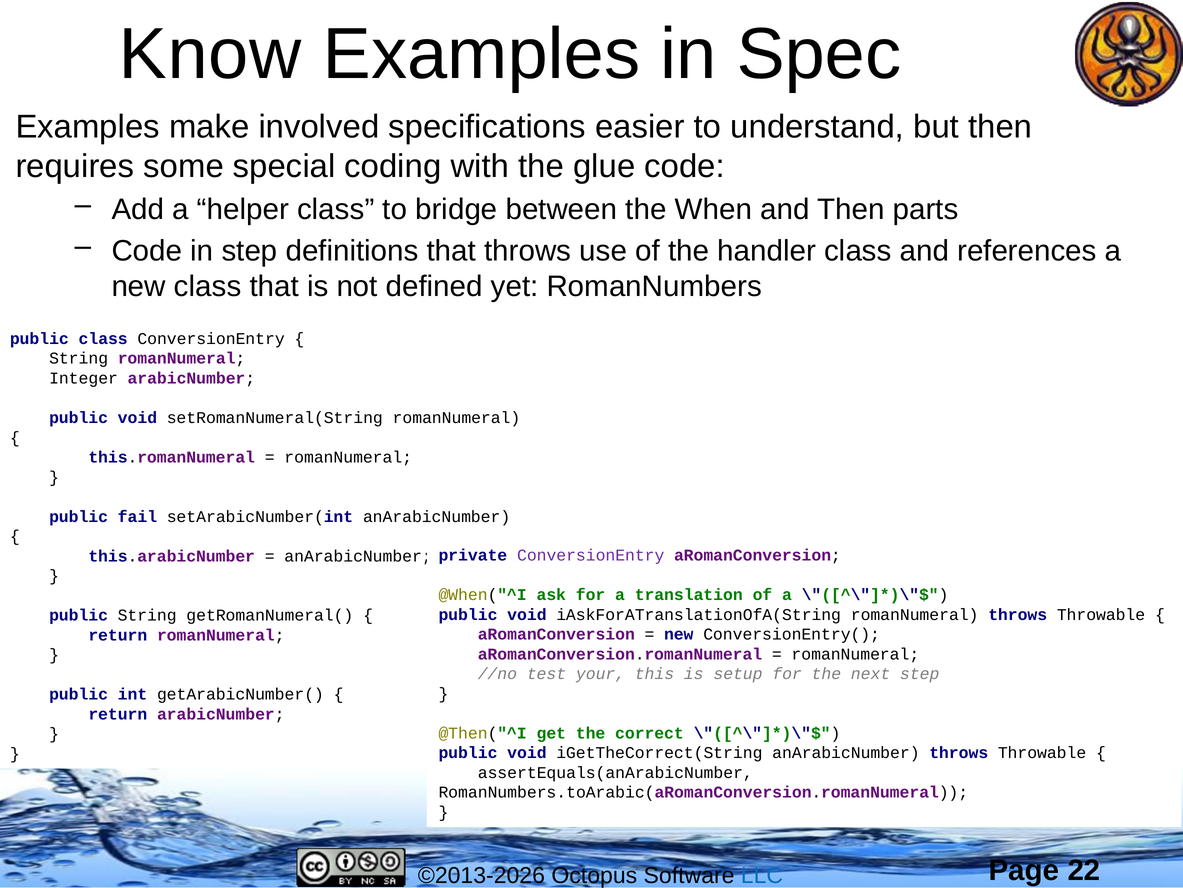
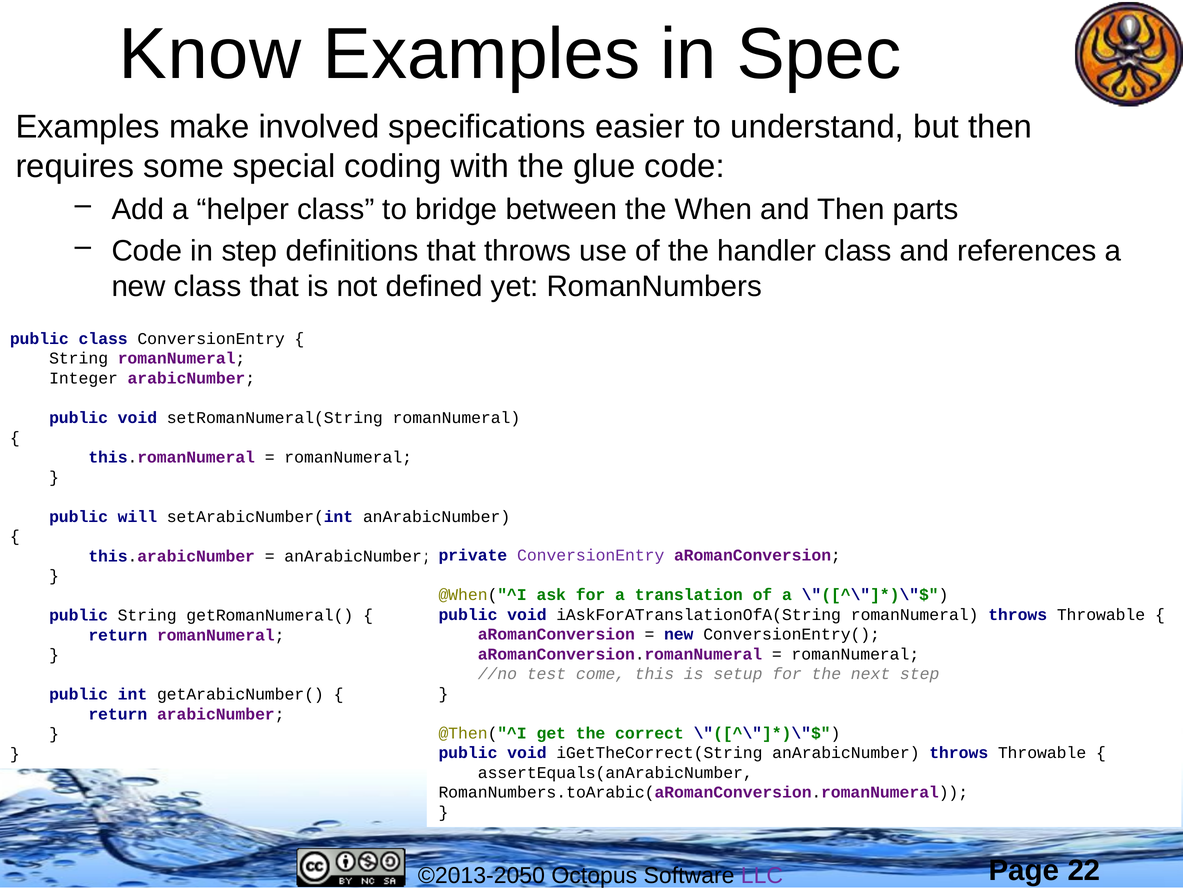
fail: fail -> will
your: your -> come
©2013-2026: ©2013-2026 -> ©2013-2050
LLC colour: blue -> purple
